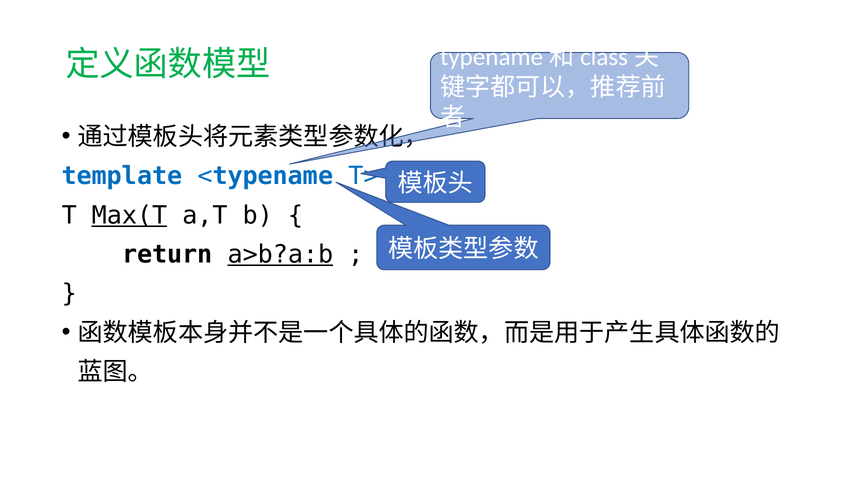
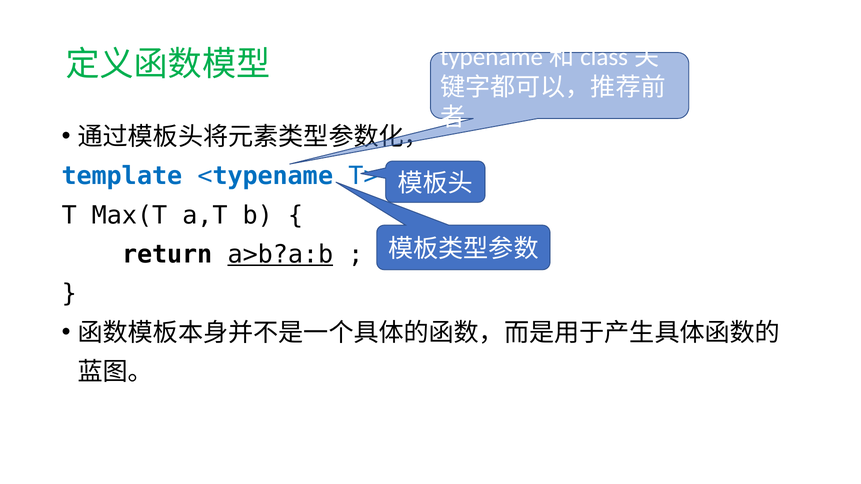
Max(T underline: present -> none
